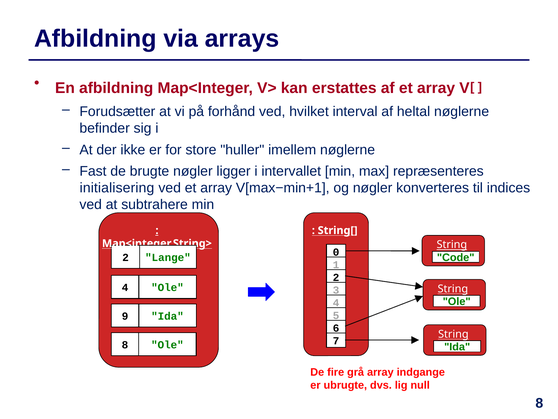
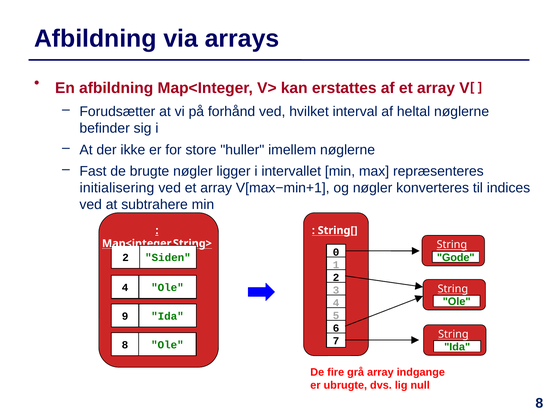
Code: Code -> Gode
Lange: Lange -> Siden
